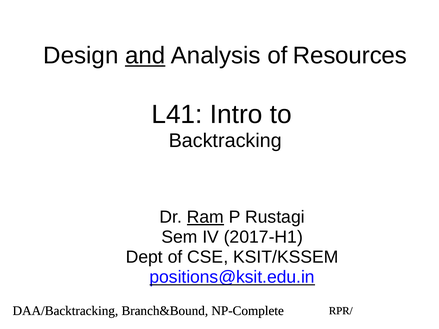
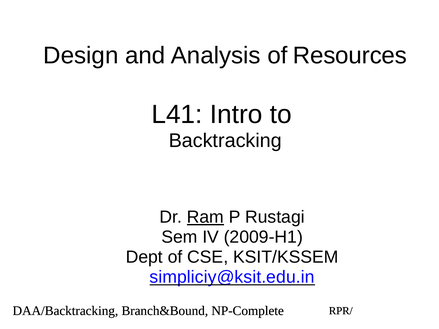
and underline: present -> none
2017-H1: 2017-H1 -> 2009-H1
positions@ksit.edu.in: positions@ksit.edu.in -> simpliciy@ksit.edu.in
